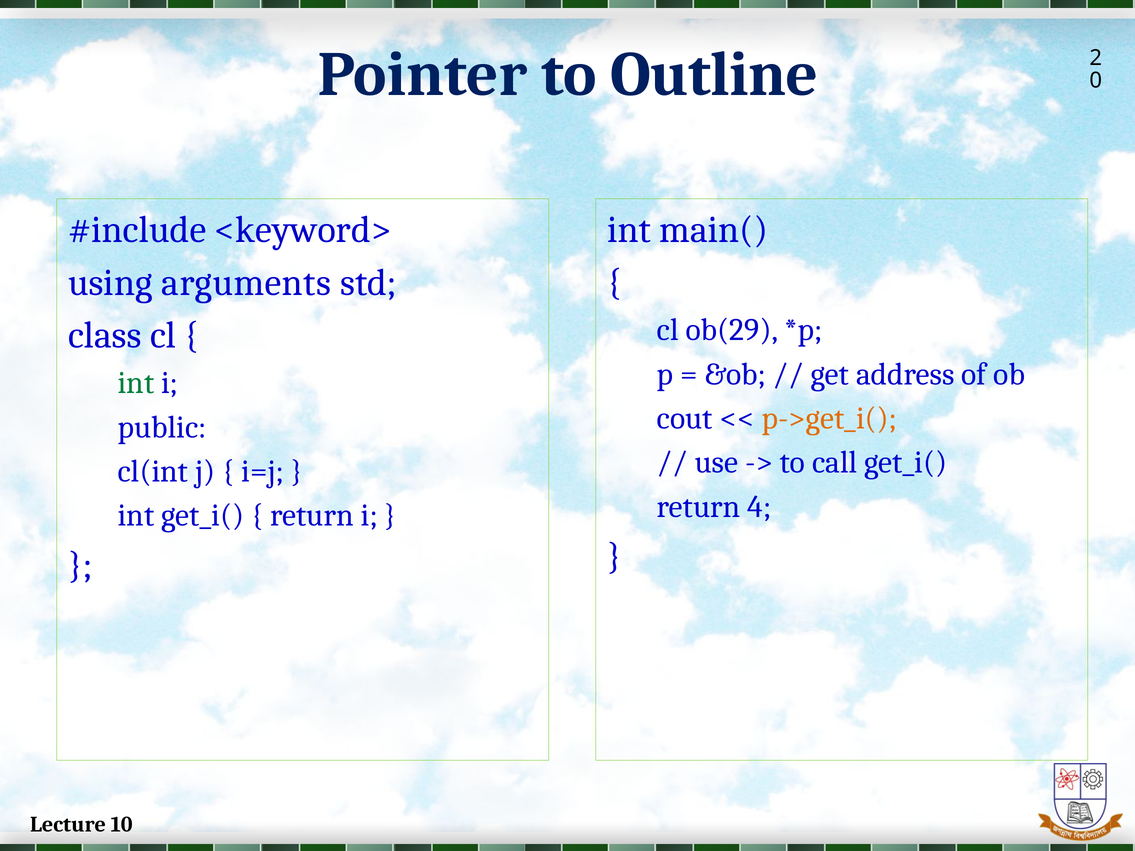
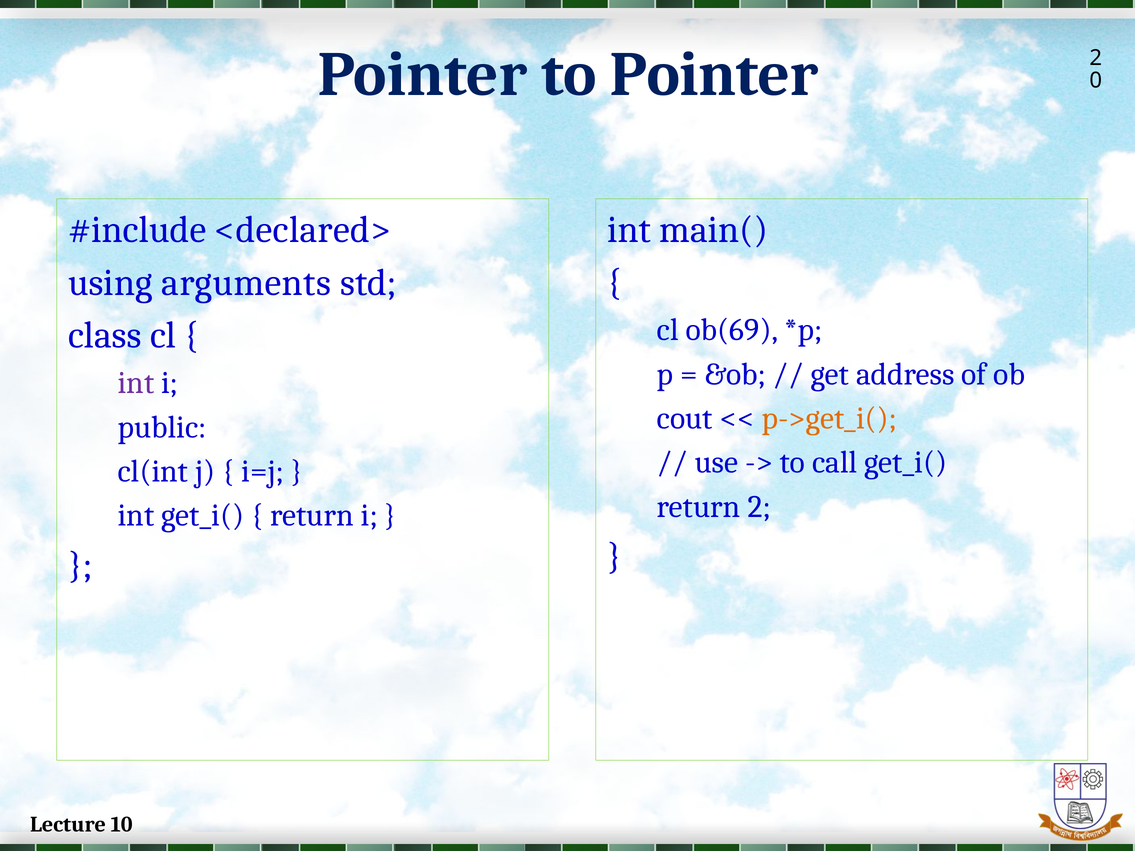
to Outline: Outline -> Pointer
<keyword>: <keyword> -> <declared>
ob(29: ob(29 -> ob(69
int at (136, 383) colour: green -> purple
return 4: 4 -> 2
